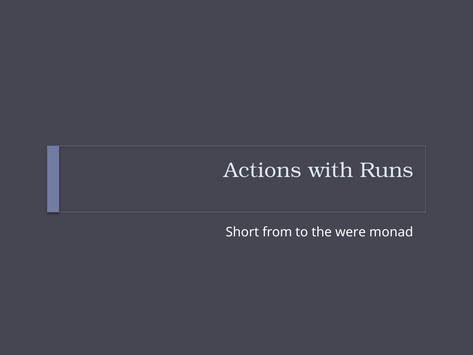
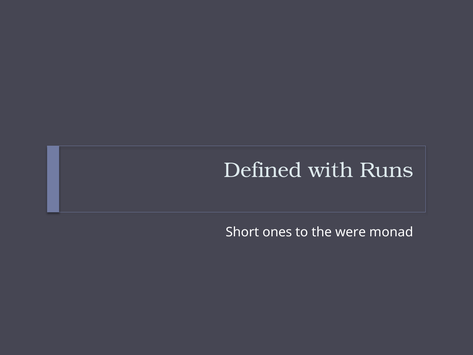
Actions: Actions -> Defined
from: from -> ones
